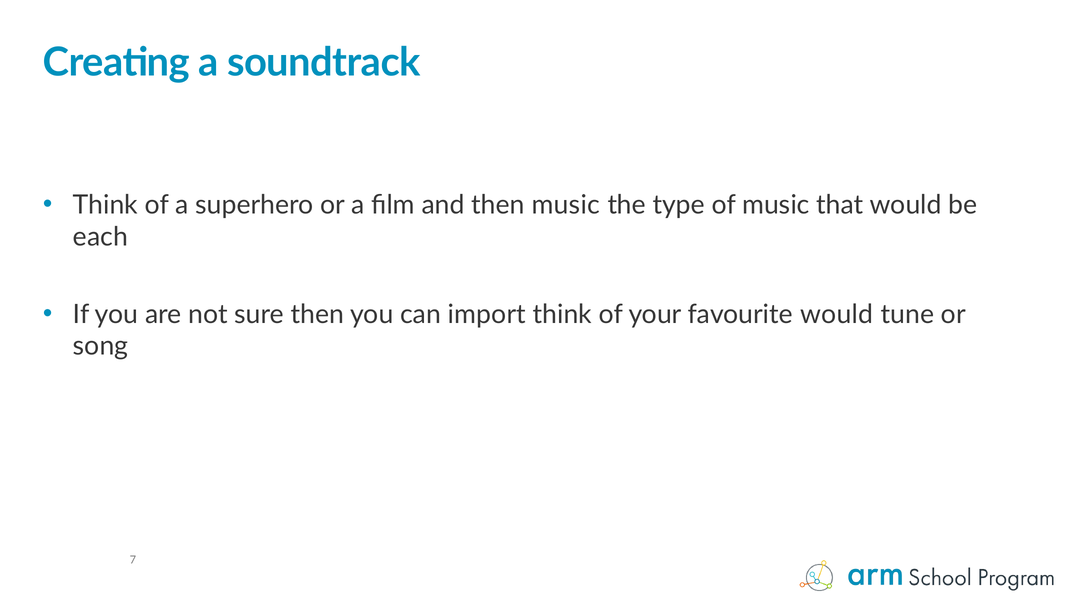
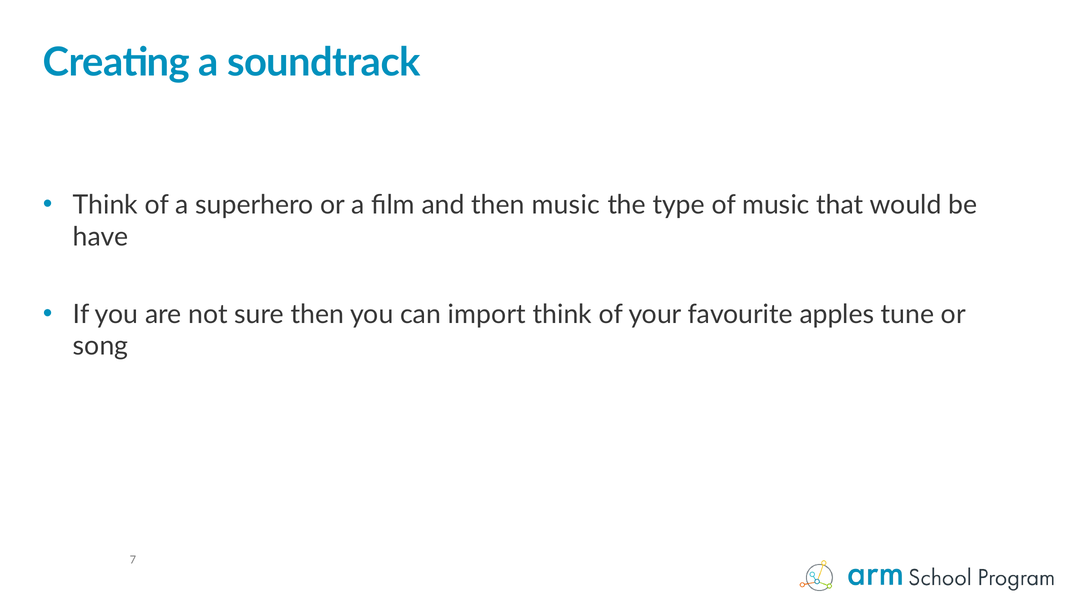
each: each -> have
favourite would: would -> apples
